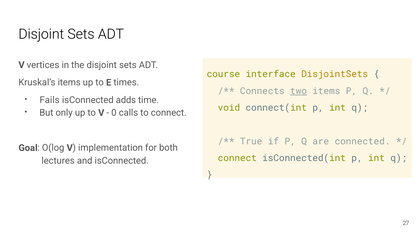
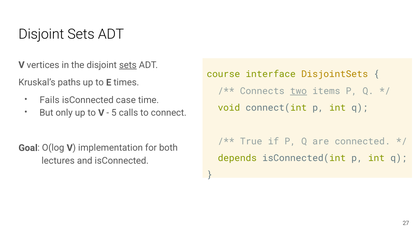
sets at (128, 65) underline: none -> present
Kruskal’s items: items -> paths
adds: adds -> case
0: 0 -> 5
connect at (237, 158): connect -> depends
